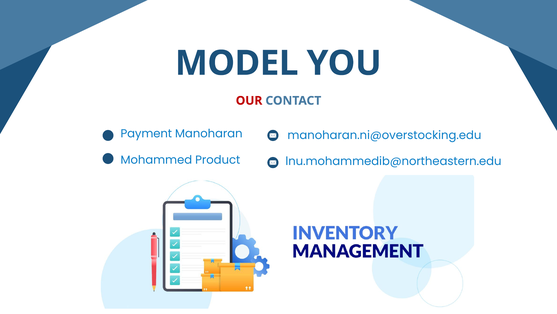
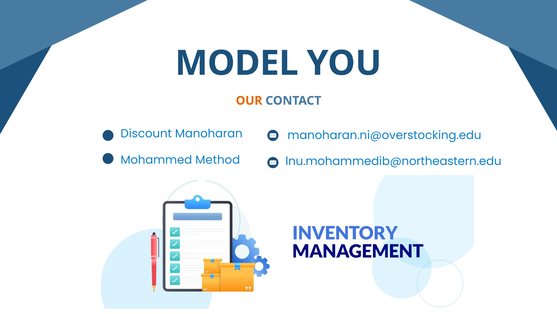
OUR colour: red -> orange
Payment: Payment -> Discount
Product: Product -> Method
